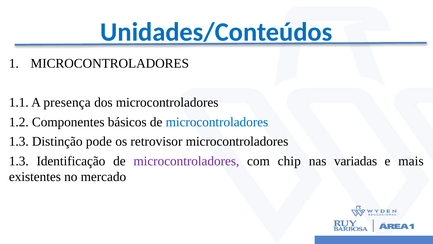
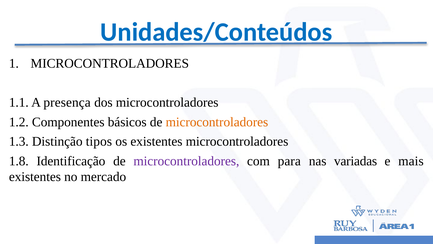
microcontroladores at (217, 122) colour: blue -> orange
pode: pode -> tipos
os retrovisor: retrovisor -> existentes
1.3 at (19, 161): 1.3 -> 1.8
chip: chip -> para
